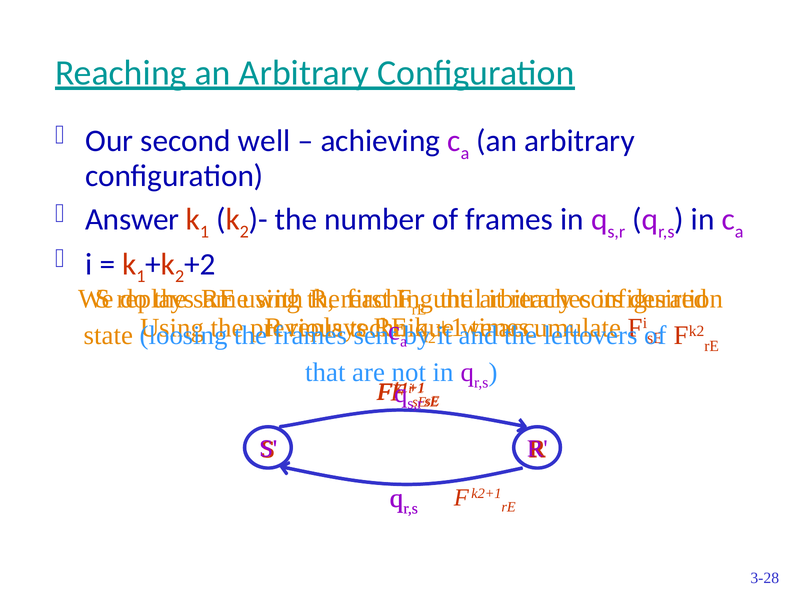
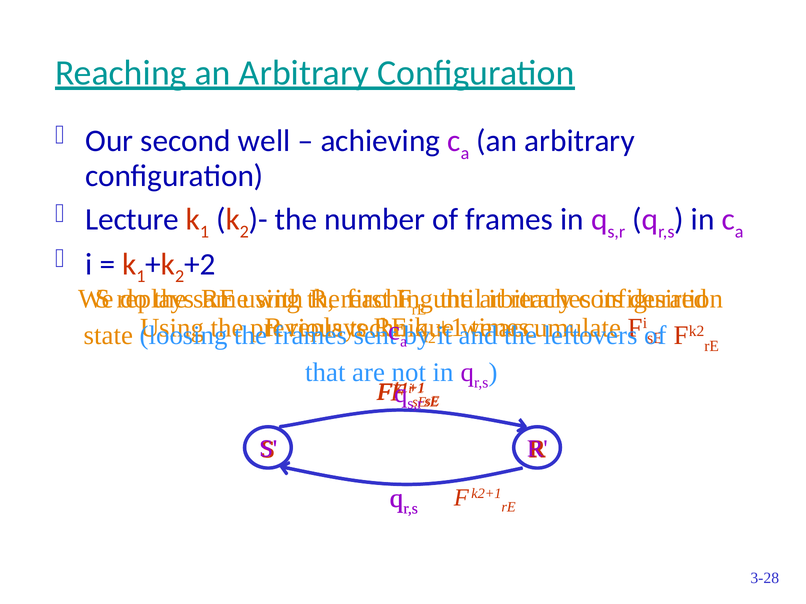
Answer: Answer -> Lecture
